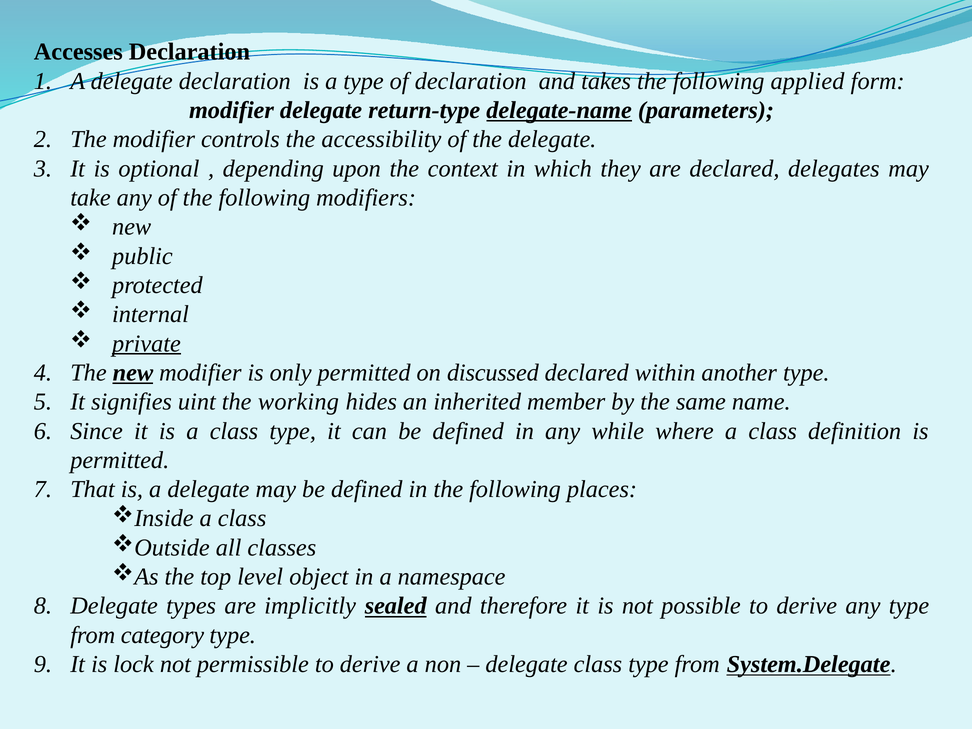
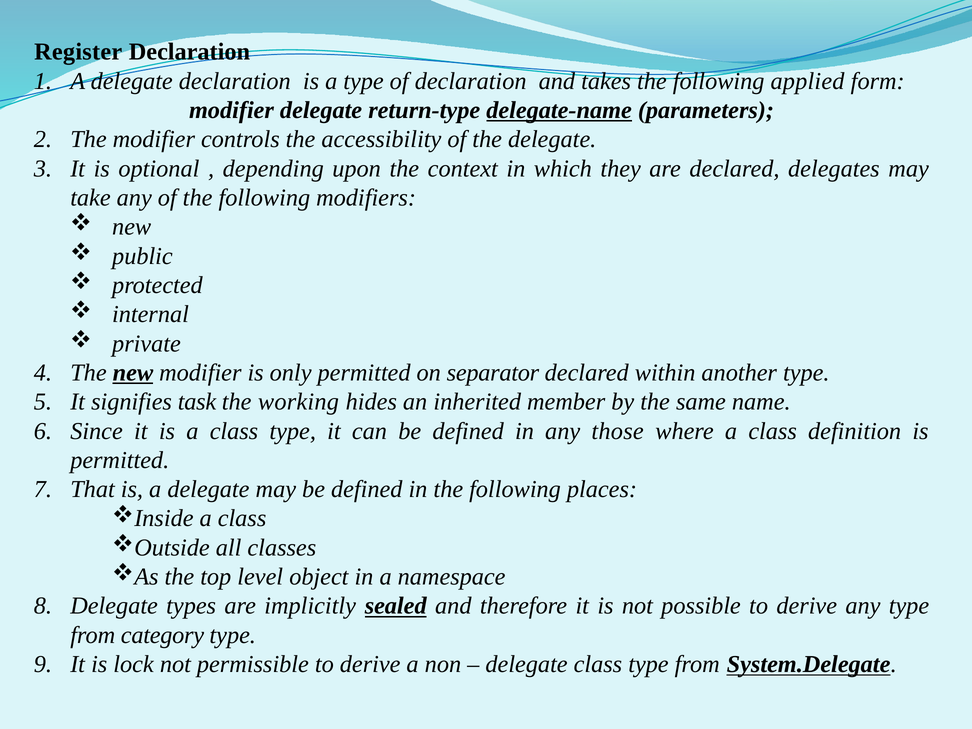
Accesses: Accesses -> Register
private underline: present -> none
discussed: discussed -> separator
uint: uint -> task
while: while -> those
